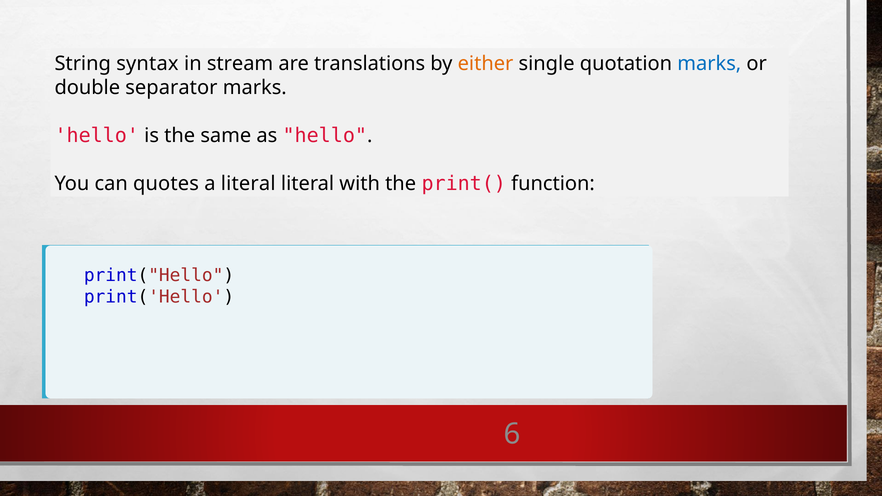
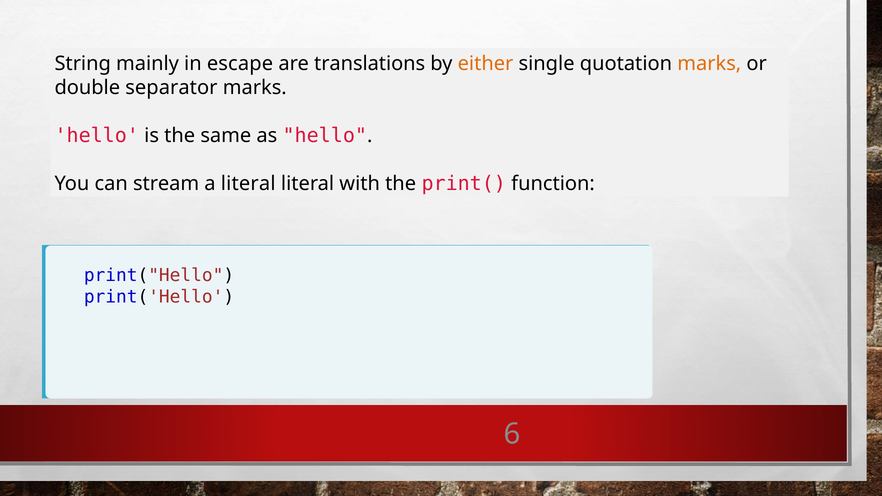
syntax: syntax -> mainly
stream: stream -> escape
marks at (709, 64) colour: blue -> orange
quotes: quotes -> stream
